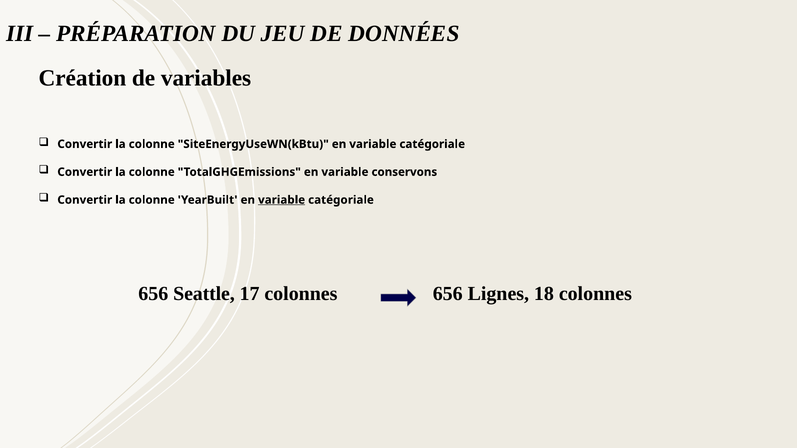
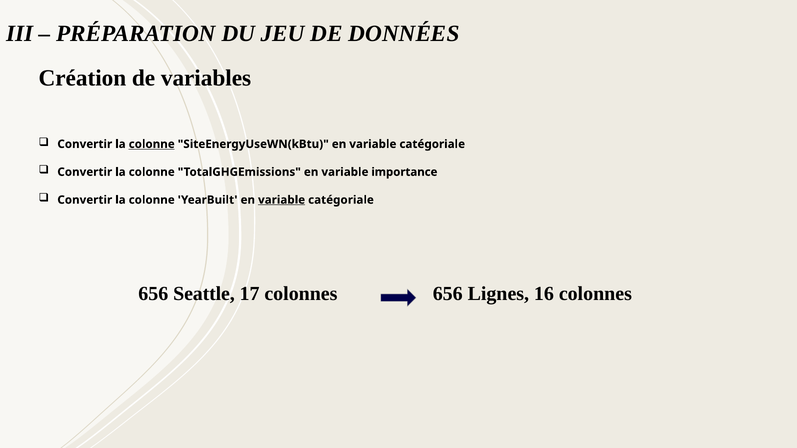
colonne at (152, 144) underline: none -> present
conservons: conservons -> importance
18: 18 -> 16
